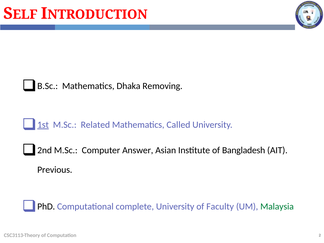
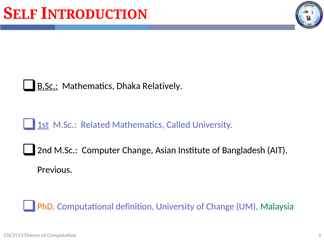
B.Sc underline: none -> present
Removing: Removing -> Relatively
Computer Answer: Answer -> Change
PhD colour: black -> orange
complete: complete -> definition
of Faculty: Faculty -> Change
